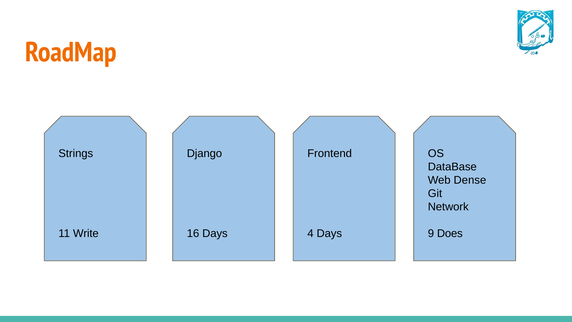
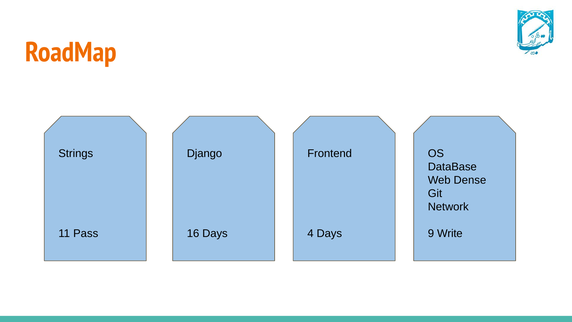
Write: Write -> Pass
Does: Does -> Write
